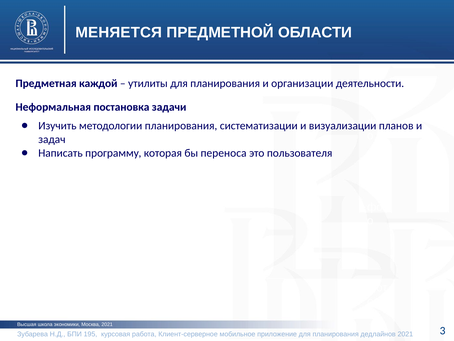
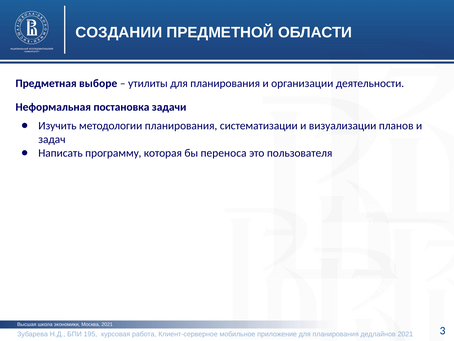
МЕНЯЕТСЯ: МЕНЯЕТСЯ -> СОЗДАНИИ
каждой: каждой -> выборе
